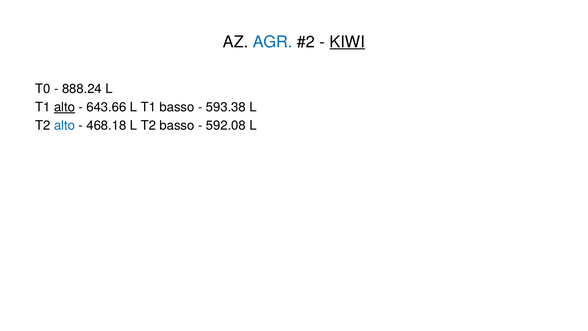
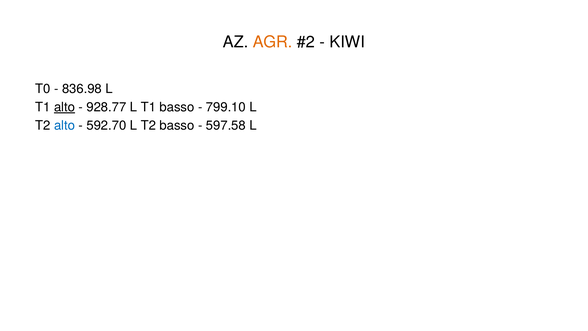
AGR colour: blue -> orange
KIWI underline: present -> none
888.24: 888.24 -> 836.98
643.66: 643.66 -> 928.77
593.38: 593.38 -> 799.10
468.18: 468.18 -> 592.70
592.08: 592.08 -> 597.58
